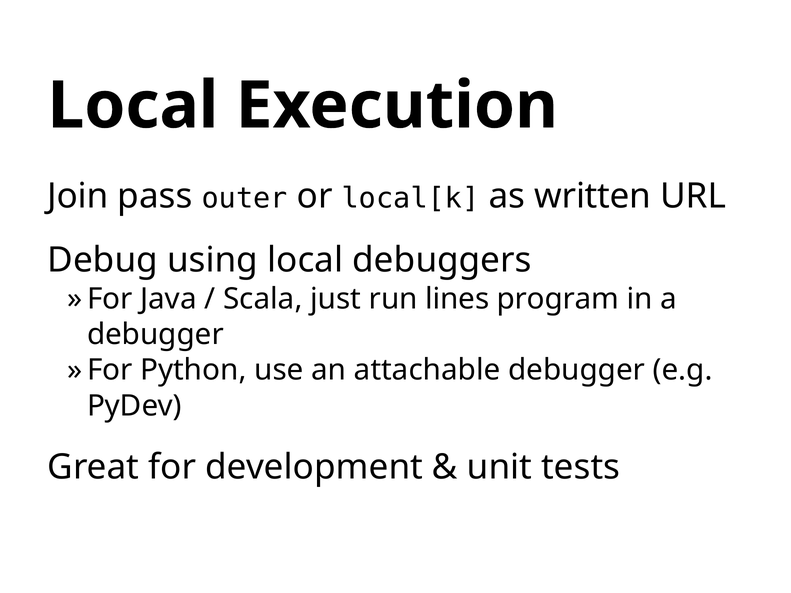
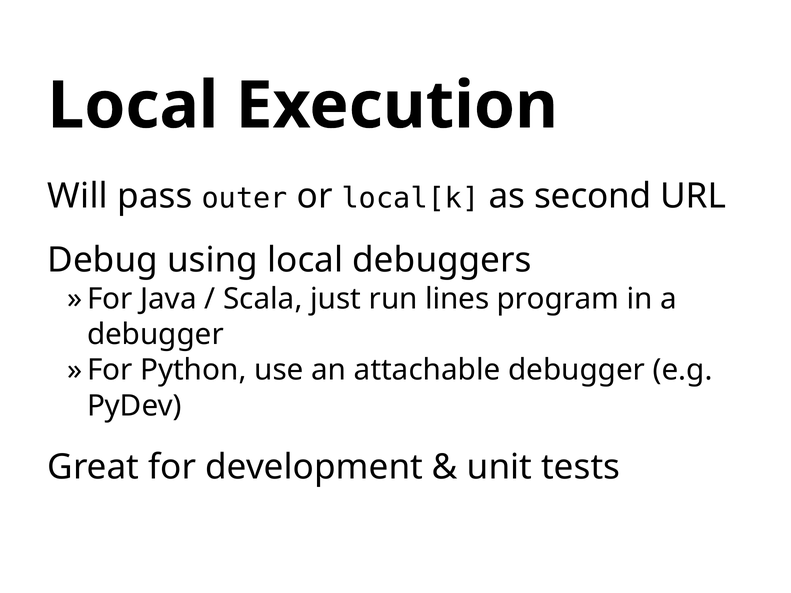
Join: Join -> Will
written: written -> second
